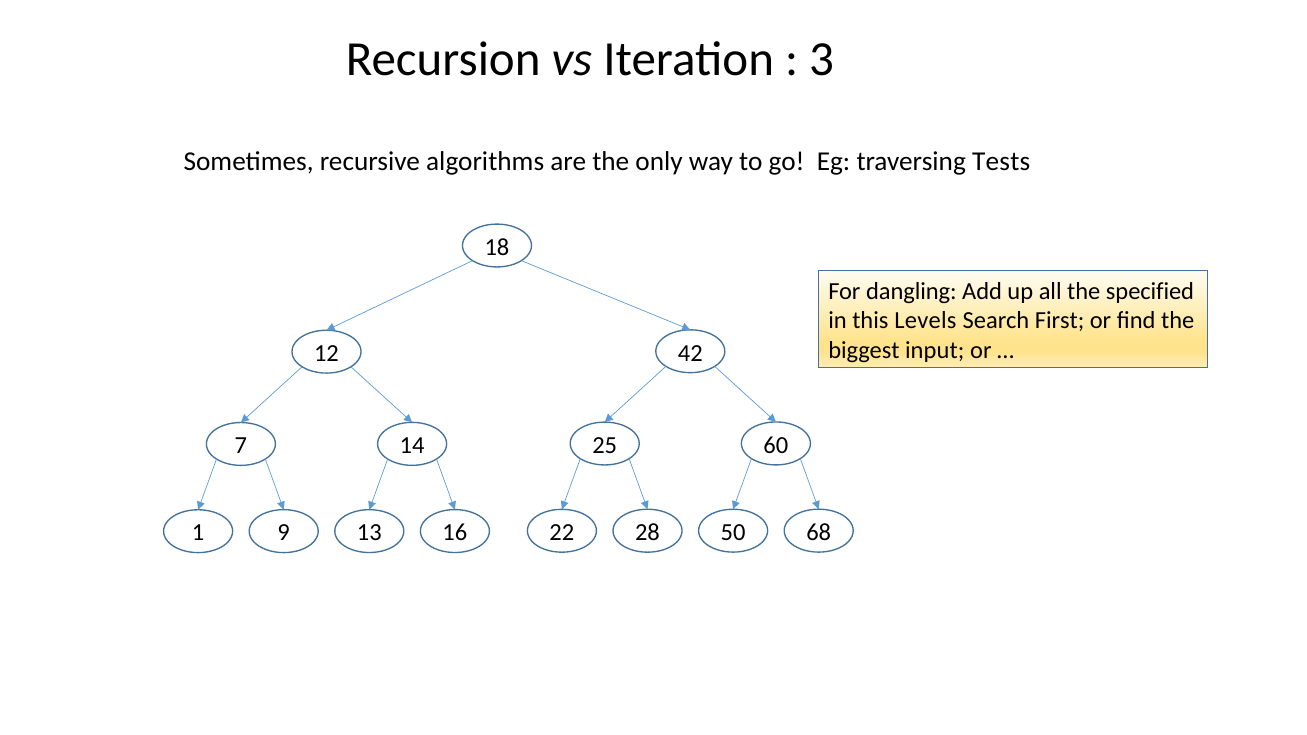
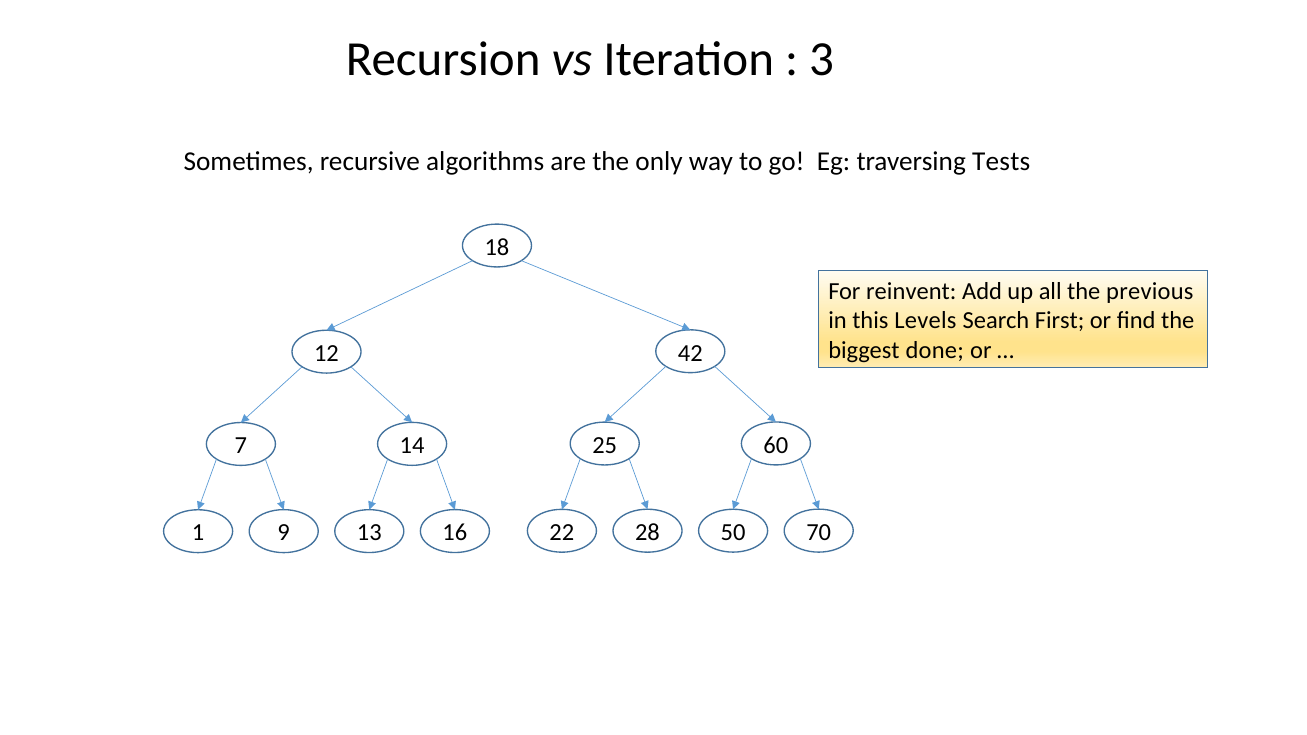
dangling: dangling -> reinvent
specified: specified -> previous
input: input -> done
68: 68 -> 70
